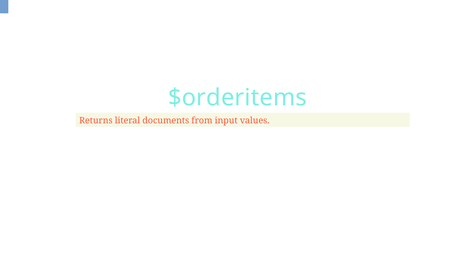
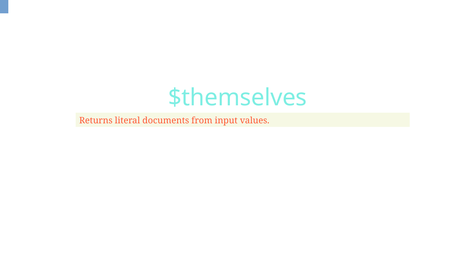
$orderitems: $orderitems -> $themselves
